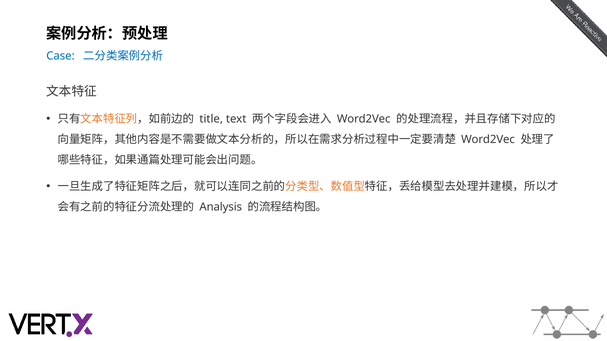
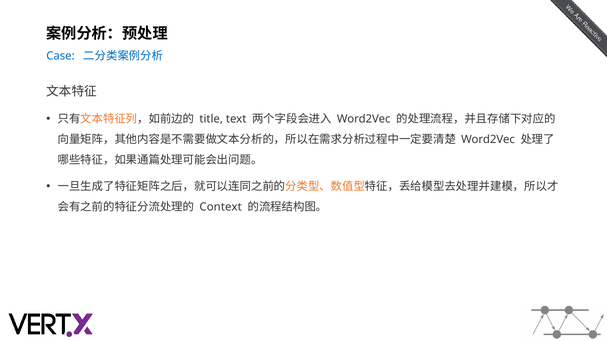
Analysis: Analysis -> Context
